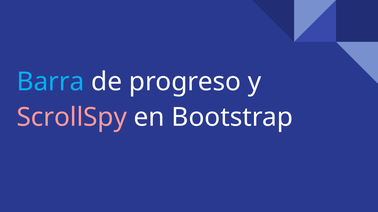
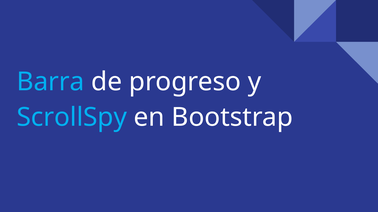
ScrollSpy colour: pink -> light blue
